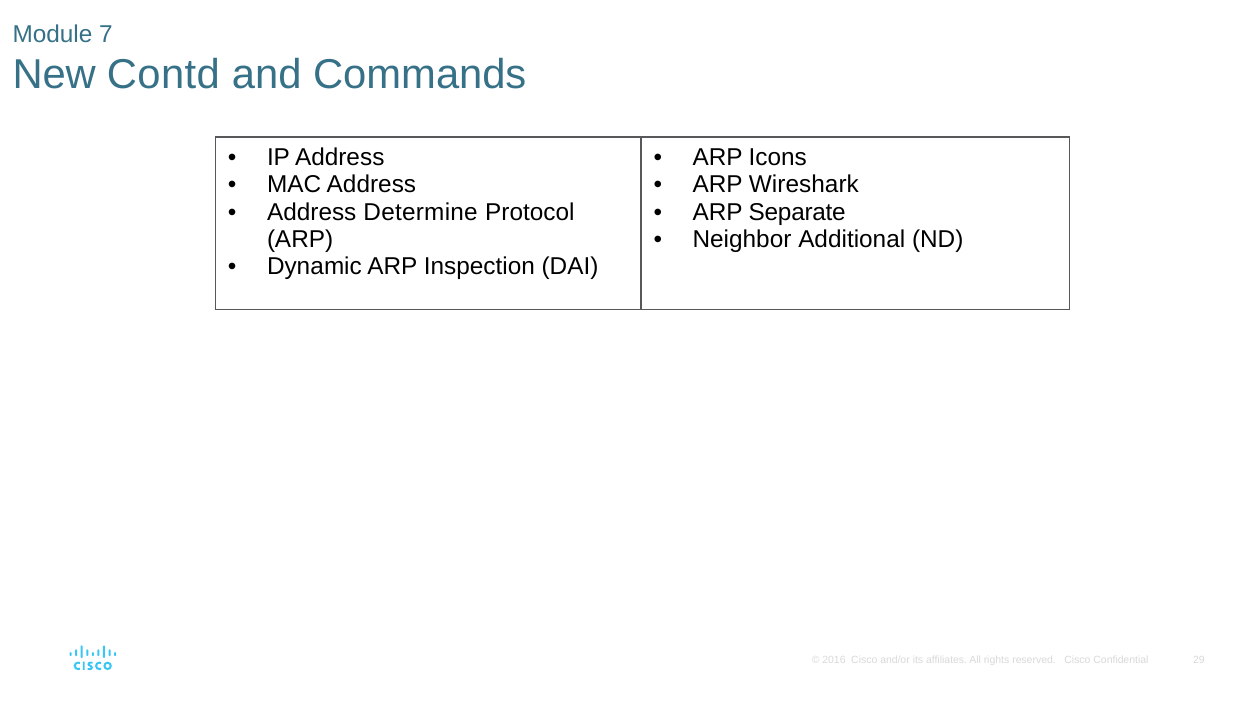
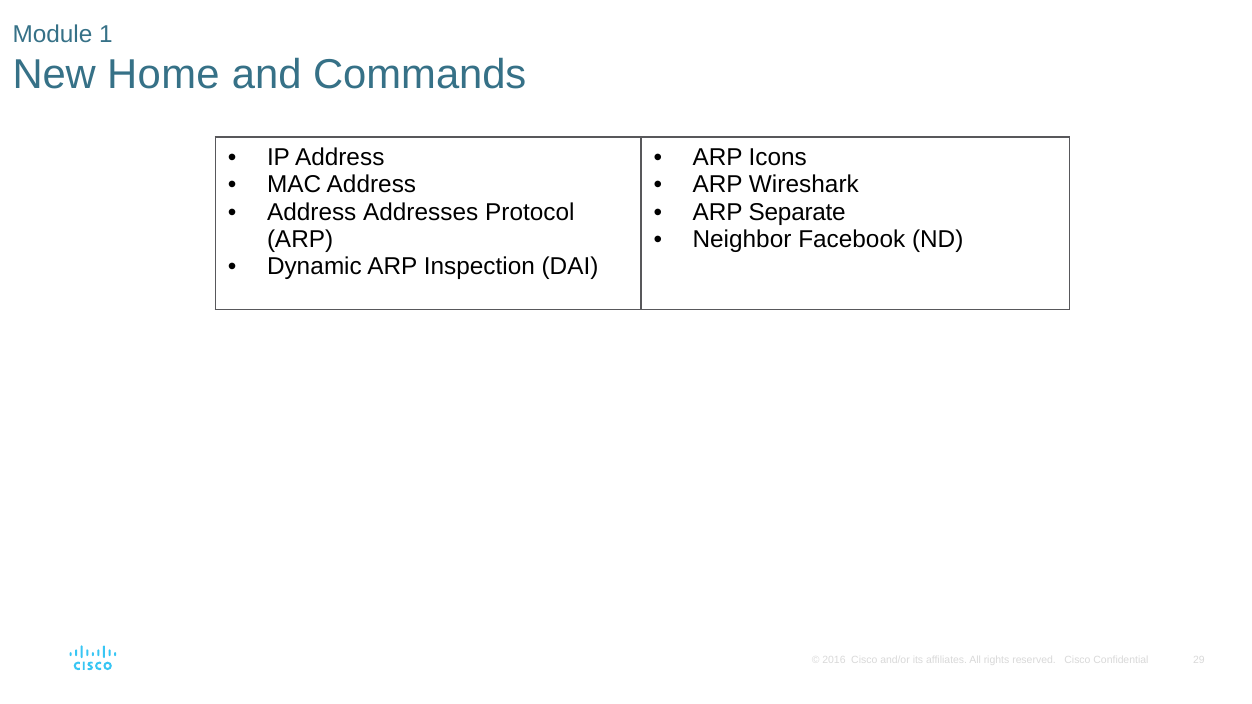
7: 7 -> 1
Contd: Contd -> Home
Determine: Determine -> Addresses
Additional: Additional -> Facebook
